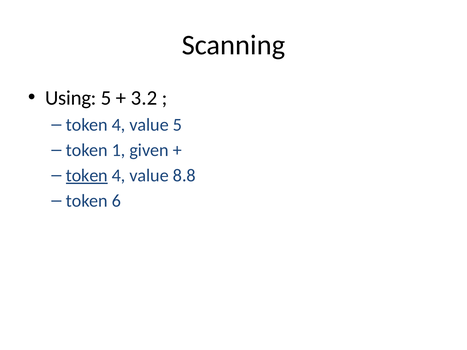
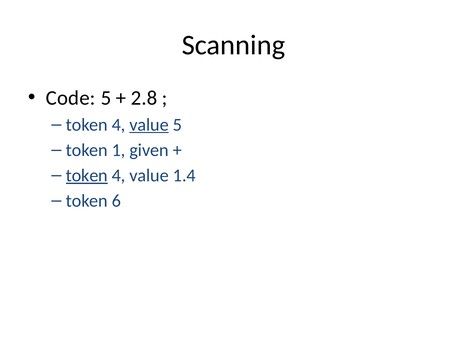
Using: Using -> Code
3.2: 3.2 -> 2.8
value at (149, 125) underline: none -> present
8.8: 8.8 -> 1.4
